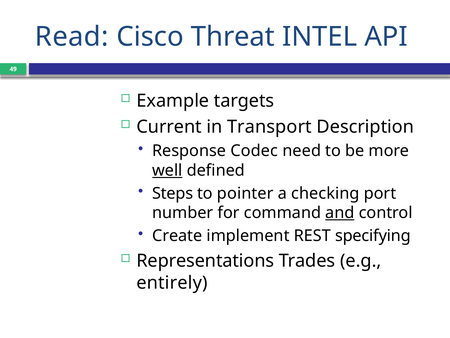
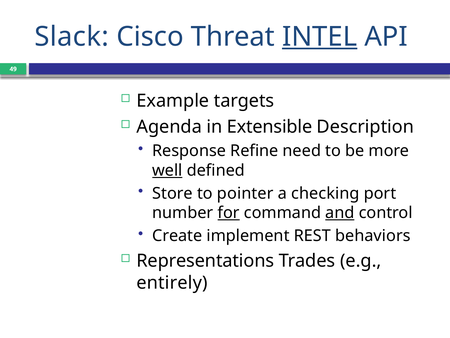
Read: Read -> Slack
INTEL underline: none -> present
Current: Current -> Agenda
Transport: Transport -> Extensible
Codec: Codec -> Refine
Steps: Steps -> Store
for underline: none -> present
specifying: specifying -> behaviors
